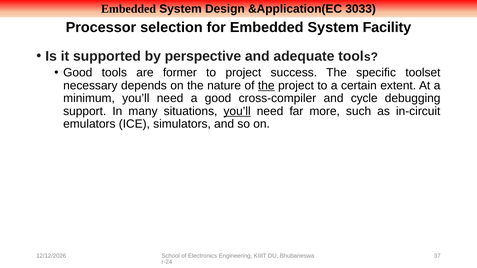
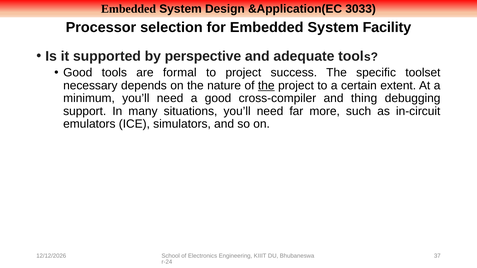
former: former -> formal
cycle: cycle -> thing
you’ll at (237, 111) underline: present -> none
